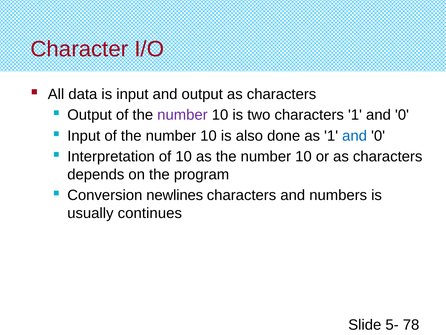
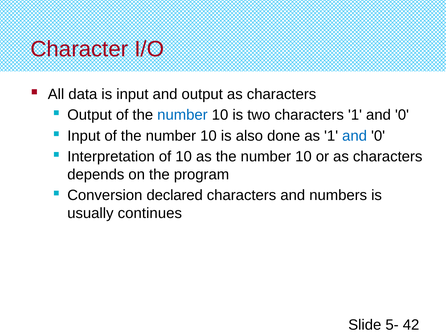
number at (182, 115) colour: purple -> blue
newlines: newlines -> declared
78: 78 -> 42
